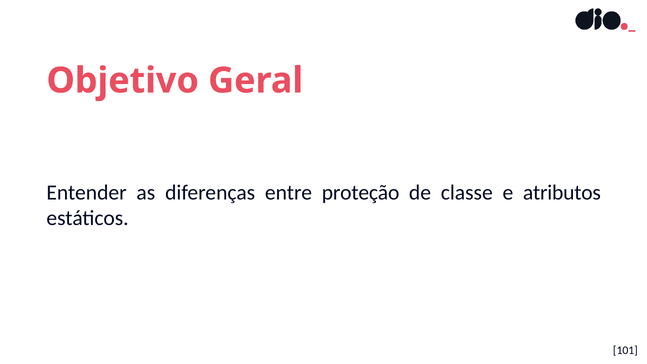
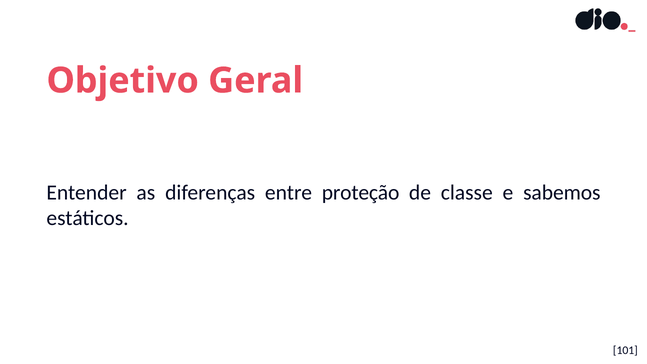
atributos: atributos -> sabemos
